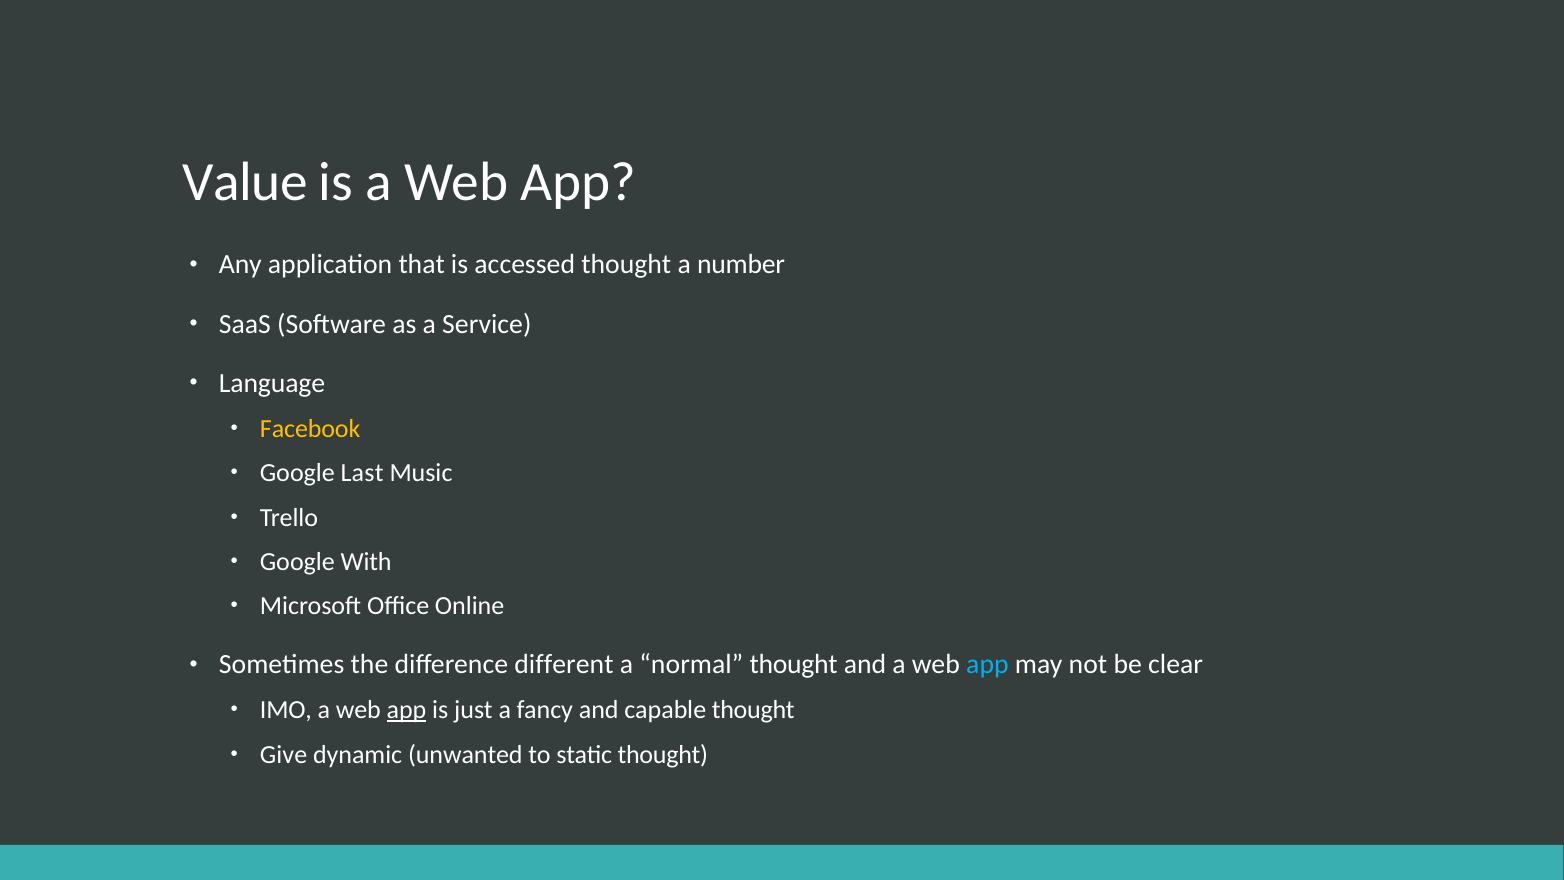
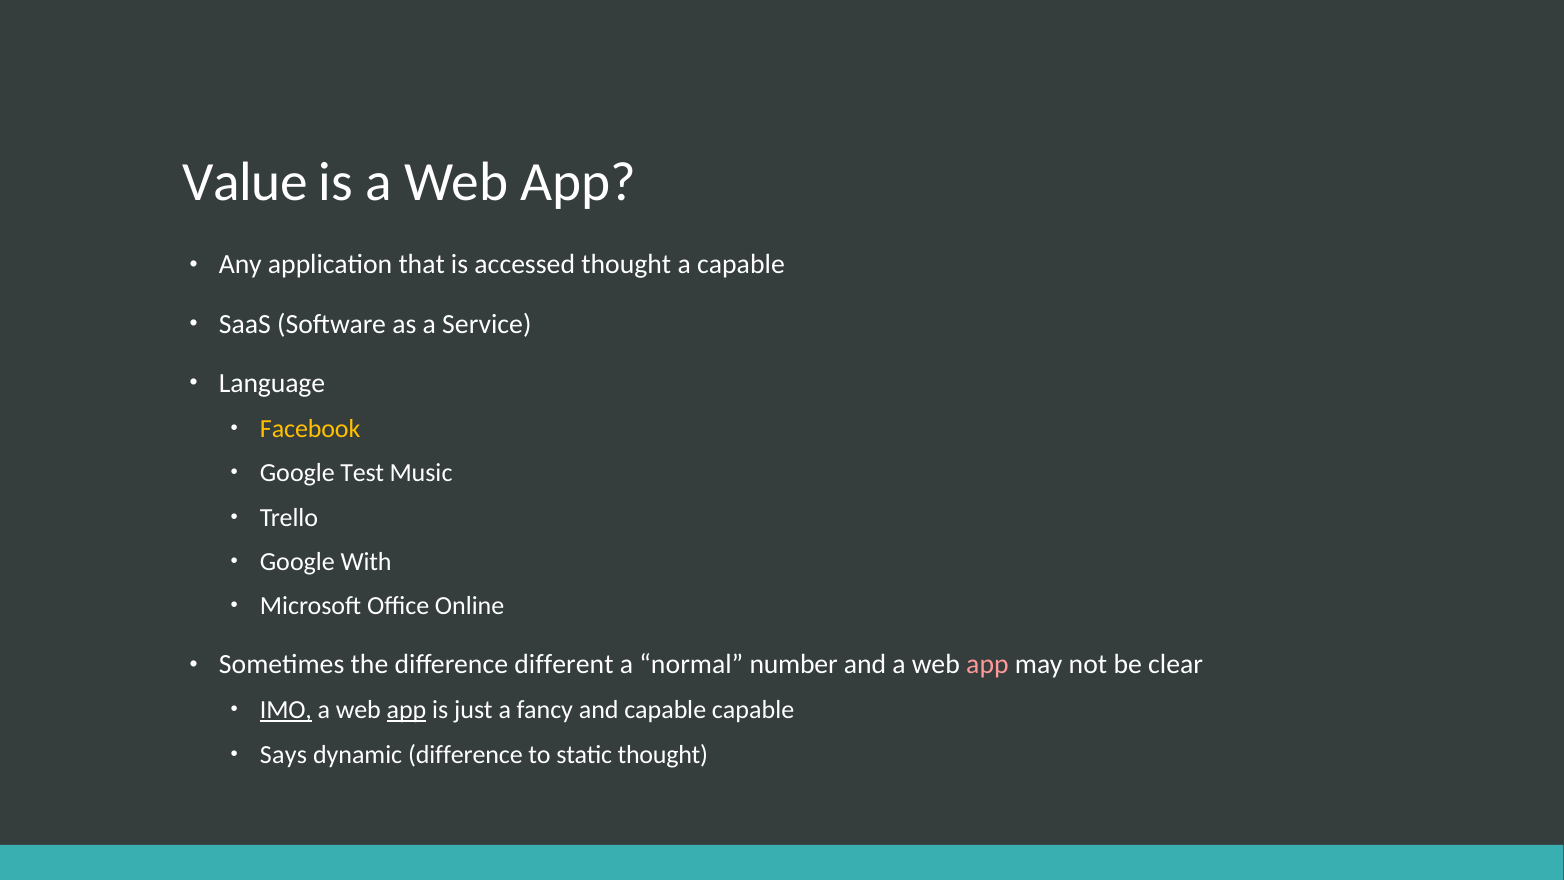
a number: number -> capable
Last: Last -> Test
normal thought: thought -> number
app at (987, 664) colour: light blue -> pink
IMO underline: none -> present
capable thought: thought -> capable
Give: Give -> Says
dynamic unwanted: unwanted -> difference
